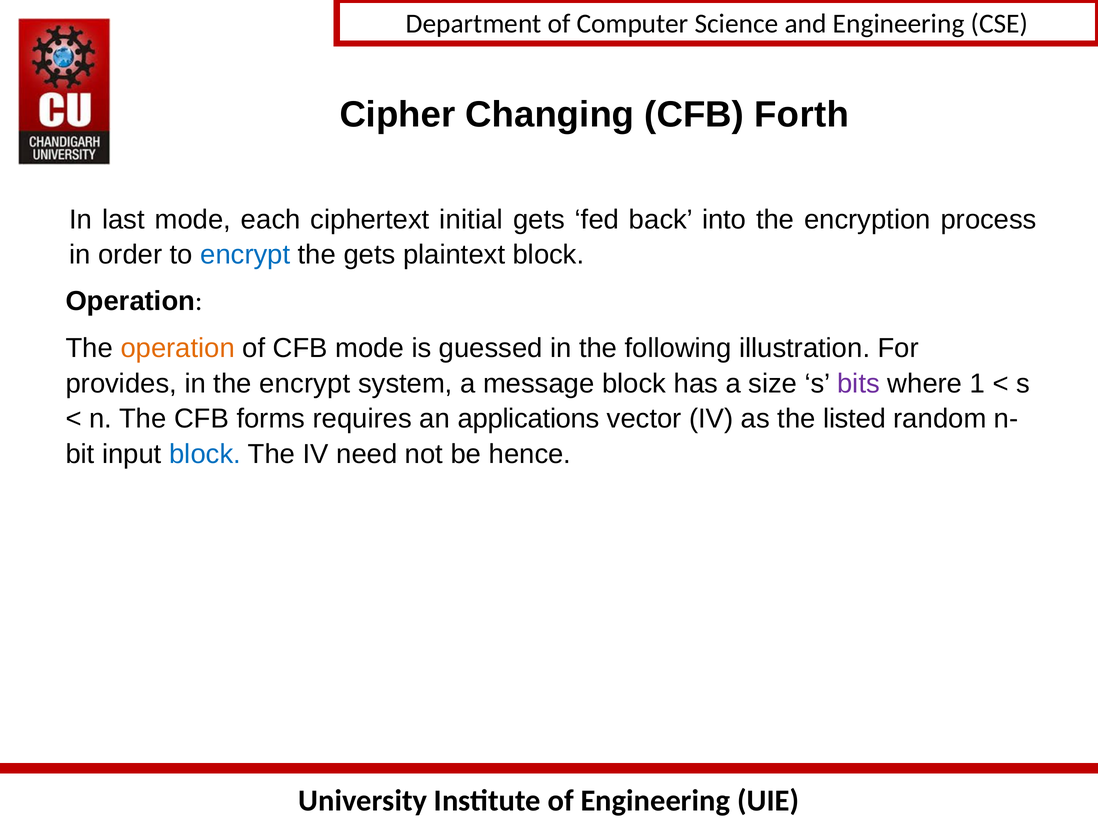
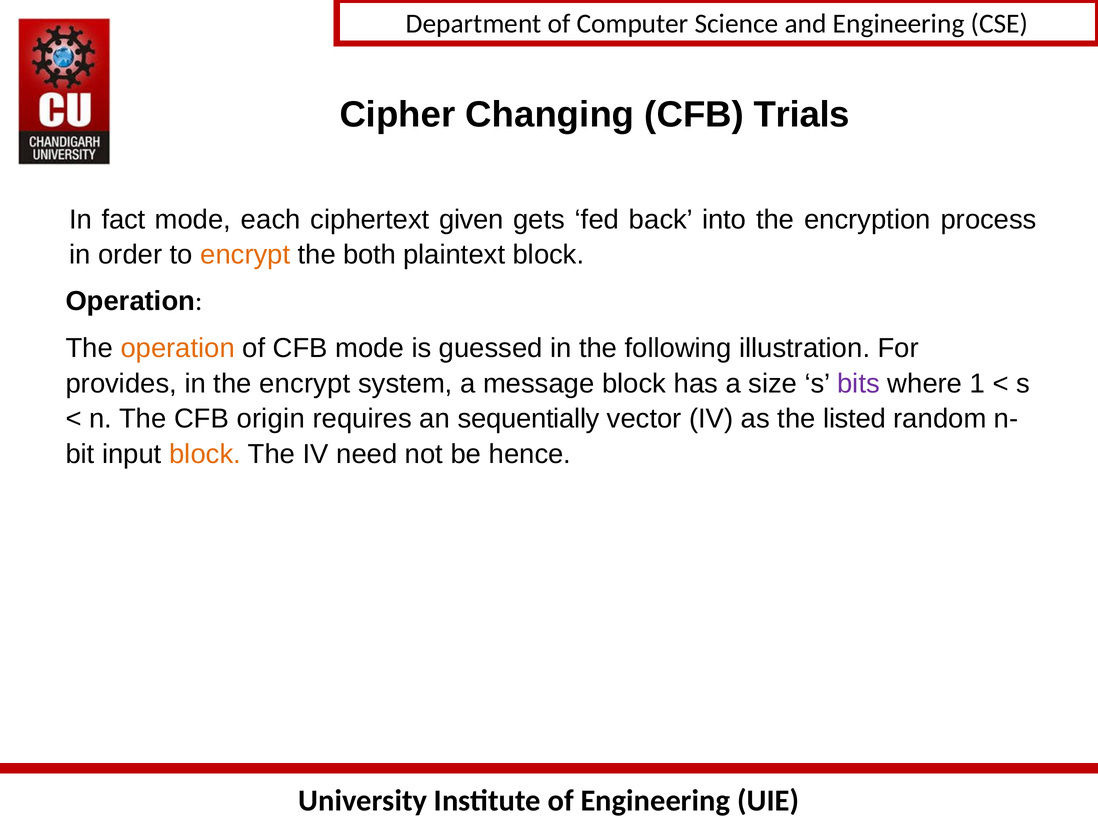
Forth: Forth -> Trials
last: last -> fact
initial: initial -> given
encrypt at (245, 255) colour: blue -> orange
the gets: gets -> both
forms: forms -> origin
applications: applications -> sequentially
block at (205, 454) colour: blue -> orange
